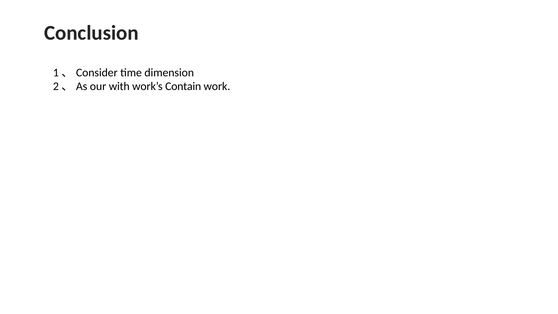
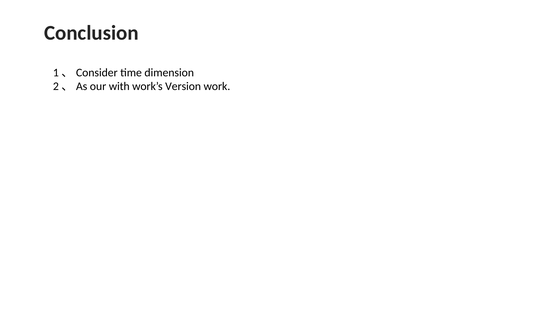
Contain: Contain -> Version
